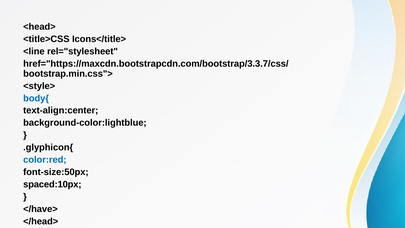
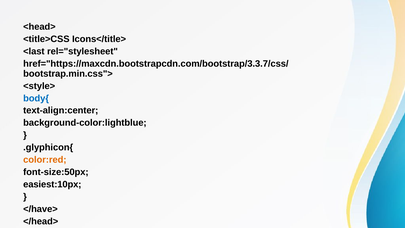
<line: <line -> <last
color:red colour: blue -> orange
spaced:10px: spaced:10px -> easiest:10px
